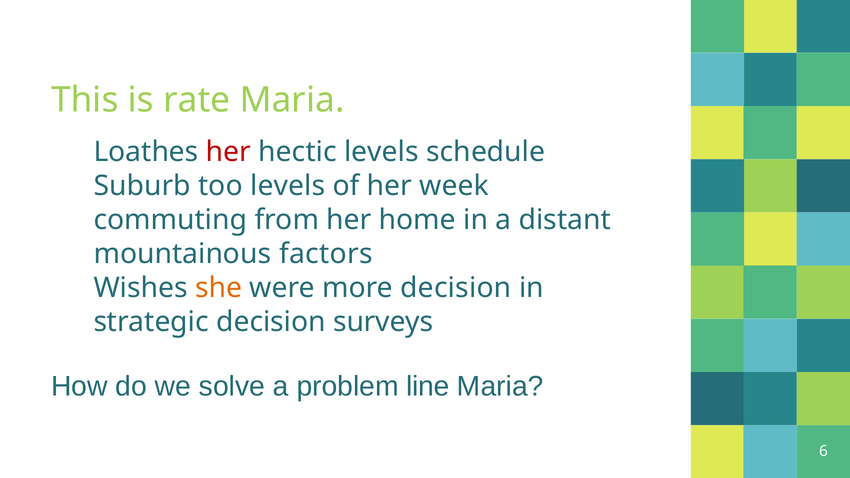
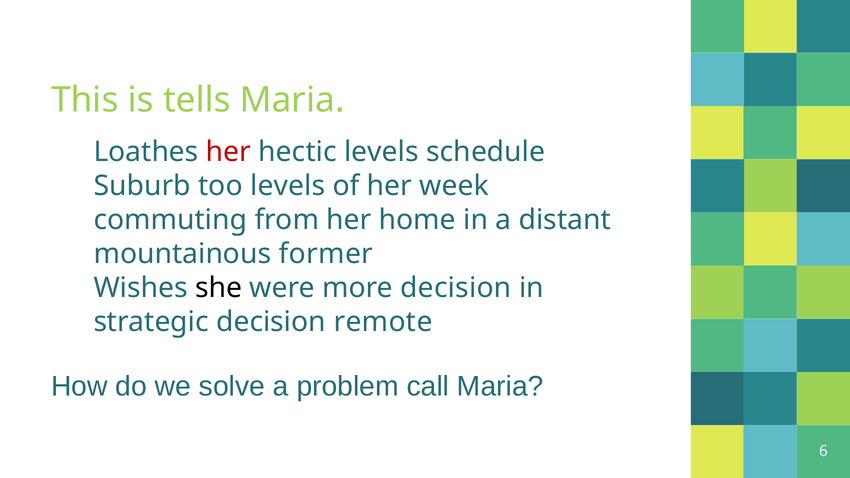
rate: rate -> tells
factors: factors -> former
she colour: orange -> black
surveys: surveys -> remote
line: line -> call
